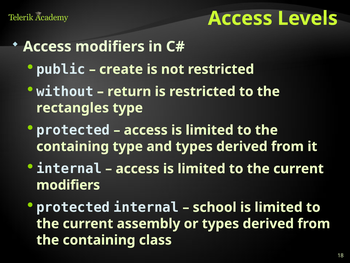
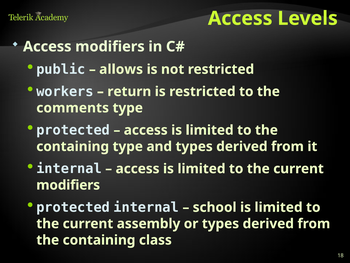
create: create -> allows
without: without -> workers
rectangles: rectangles -> comments
